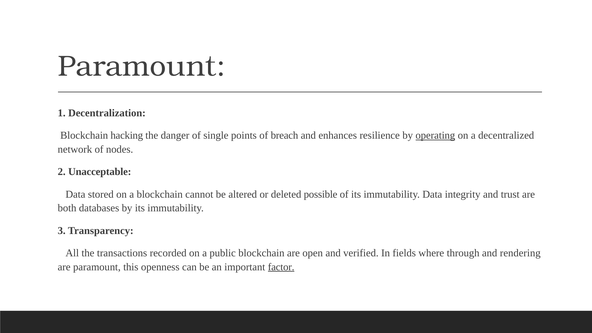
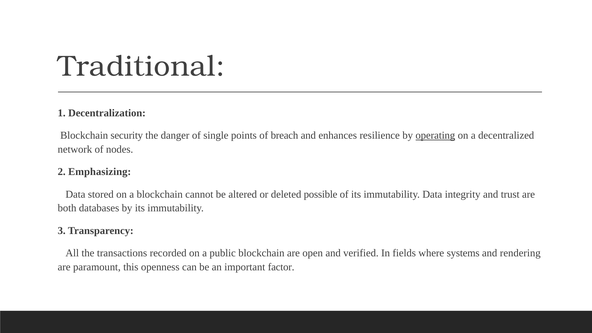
Paramount at (142, 66): Paramount -> Traditional
hacking: hacking -> security
Unacceptable: Unacceptable -> Emphasizing
through: through -> systems
factor underline: present -> none
